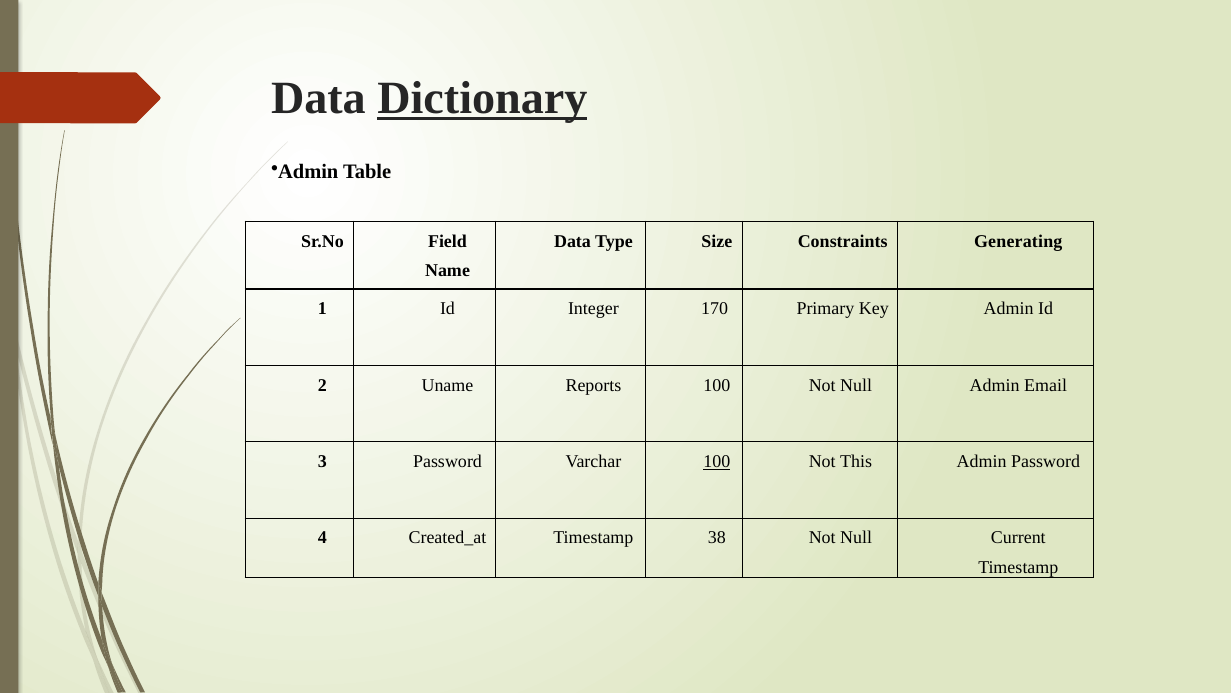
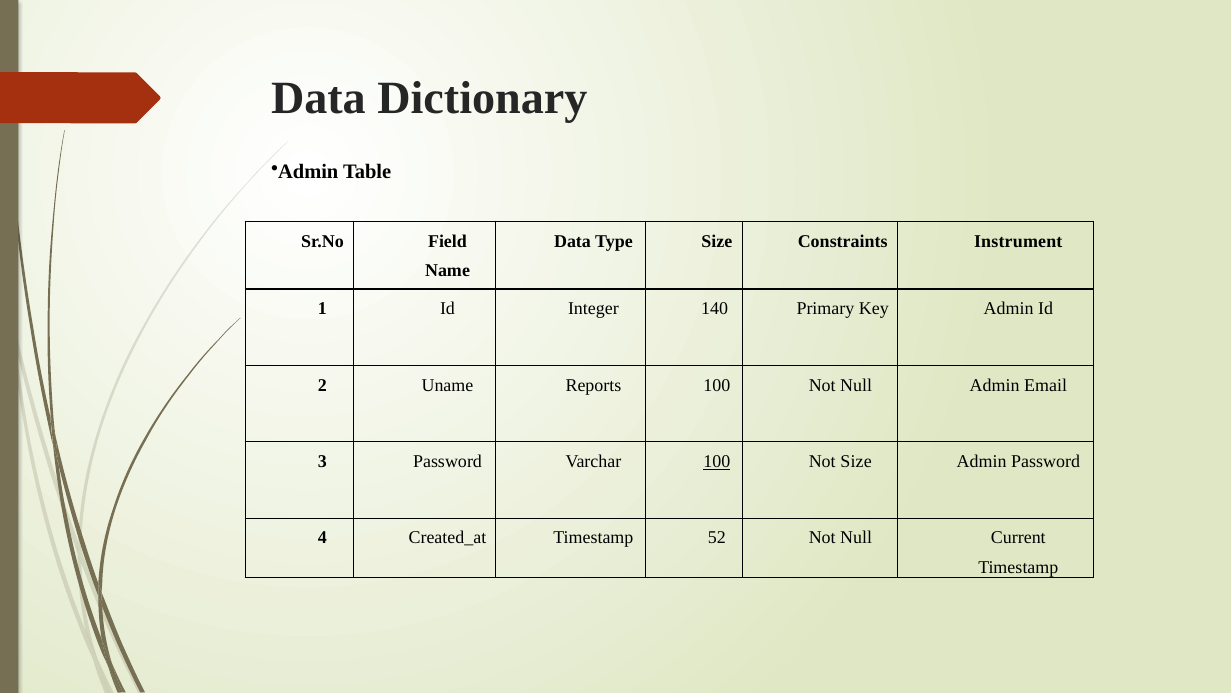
Dictionary underline: present -> none
Generating: Generating -> Instrument
170: 170 -> 140
Not This: This -> Size
38: 38 -> 52
